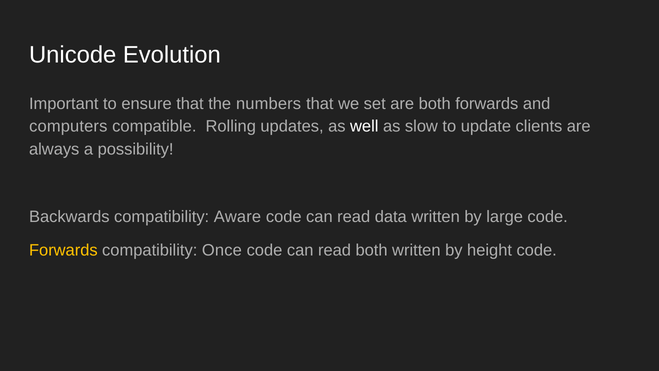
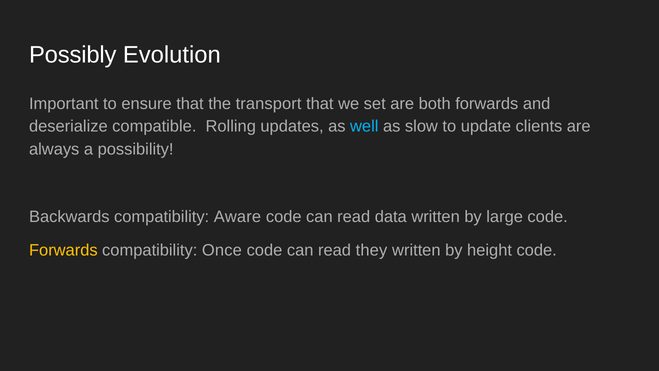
Unicode: Unicode -> Possibly
numbers: numbers -> transport
computers: computers -> deserialize
well colour: white -> light blue
read both: both -> they
